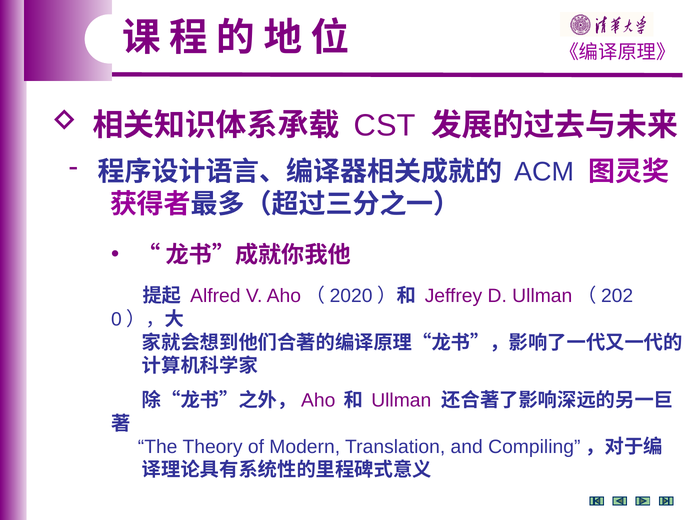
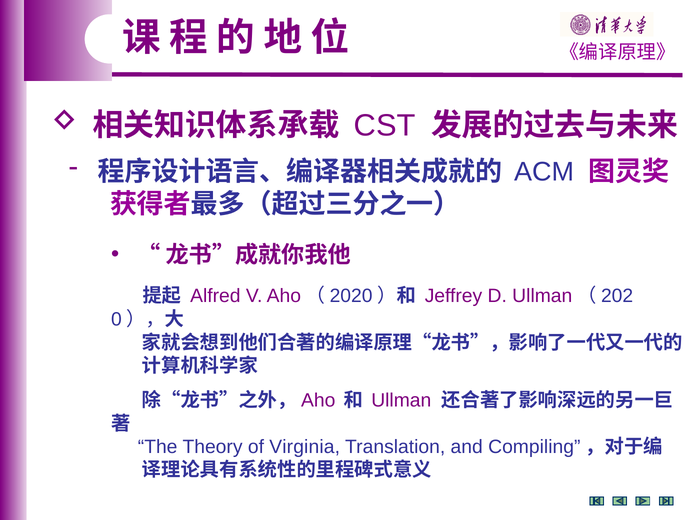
Modern: Modern -> Virginia
